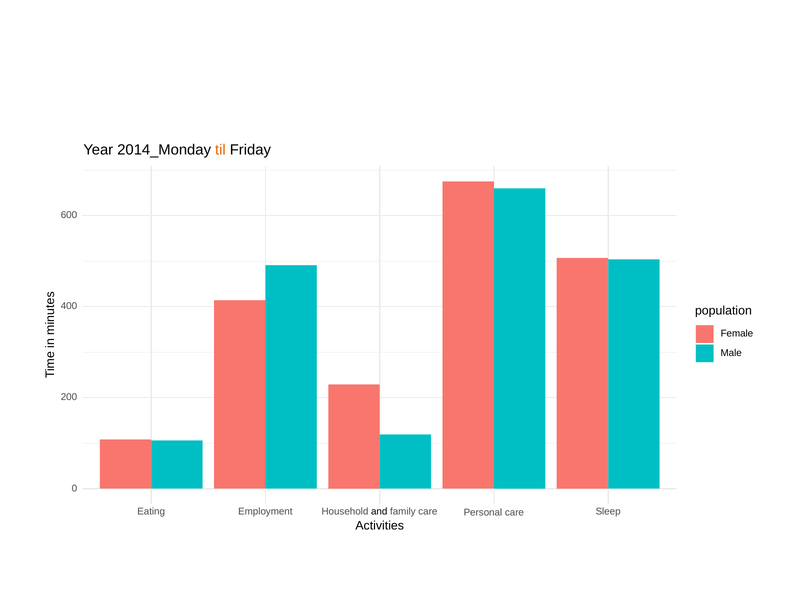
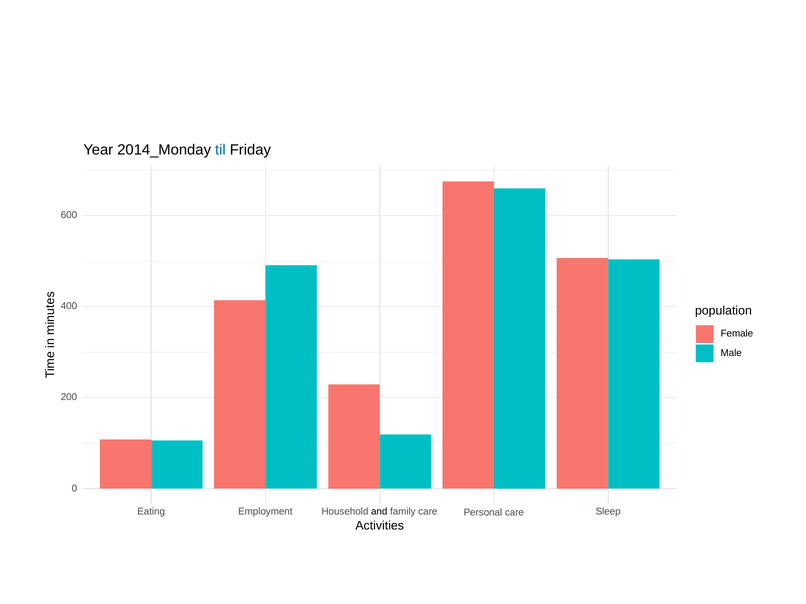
til colour: orange -> blue
